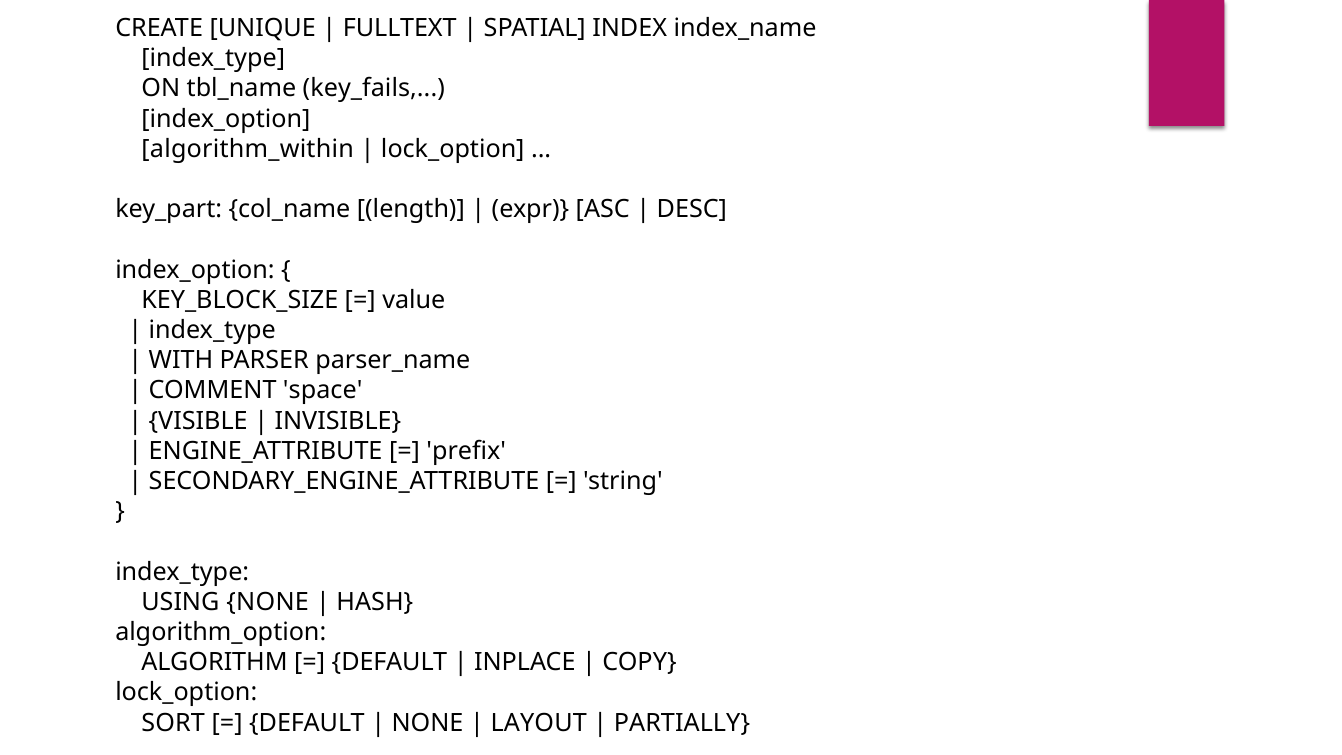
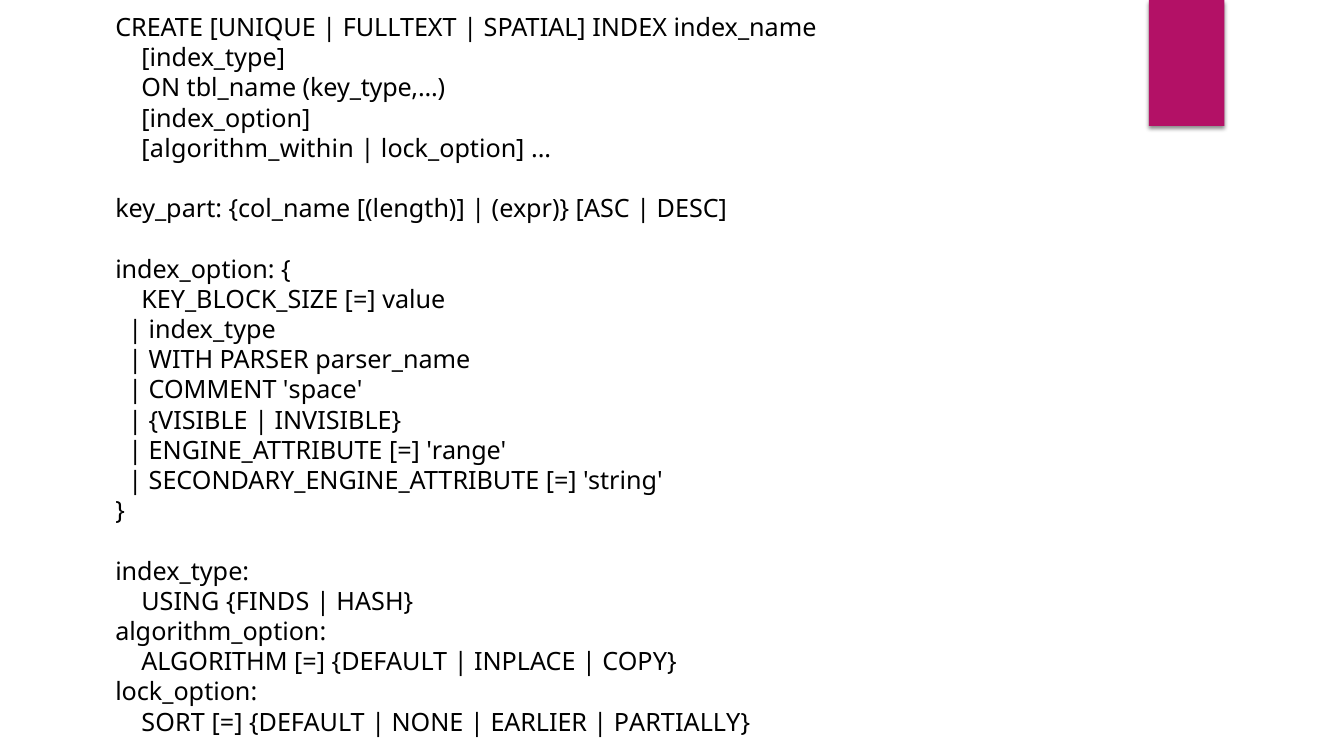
key_fails: key_fails -> key_type
prefix: prefix -> range
USING NONE: NONE -> FINDS
LAYOUT: LAYOUT -> EARLIER
